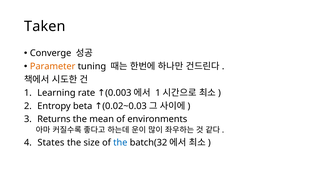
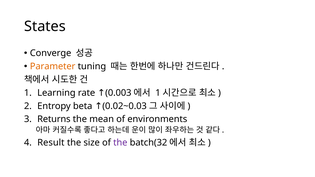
Taken: Taken -> States
States: States -> Result
the at (120, 143) colour: blue -> purple
